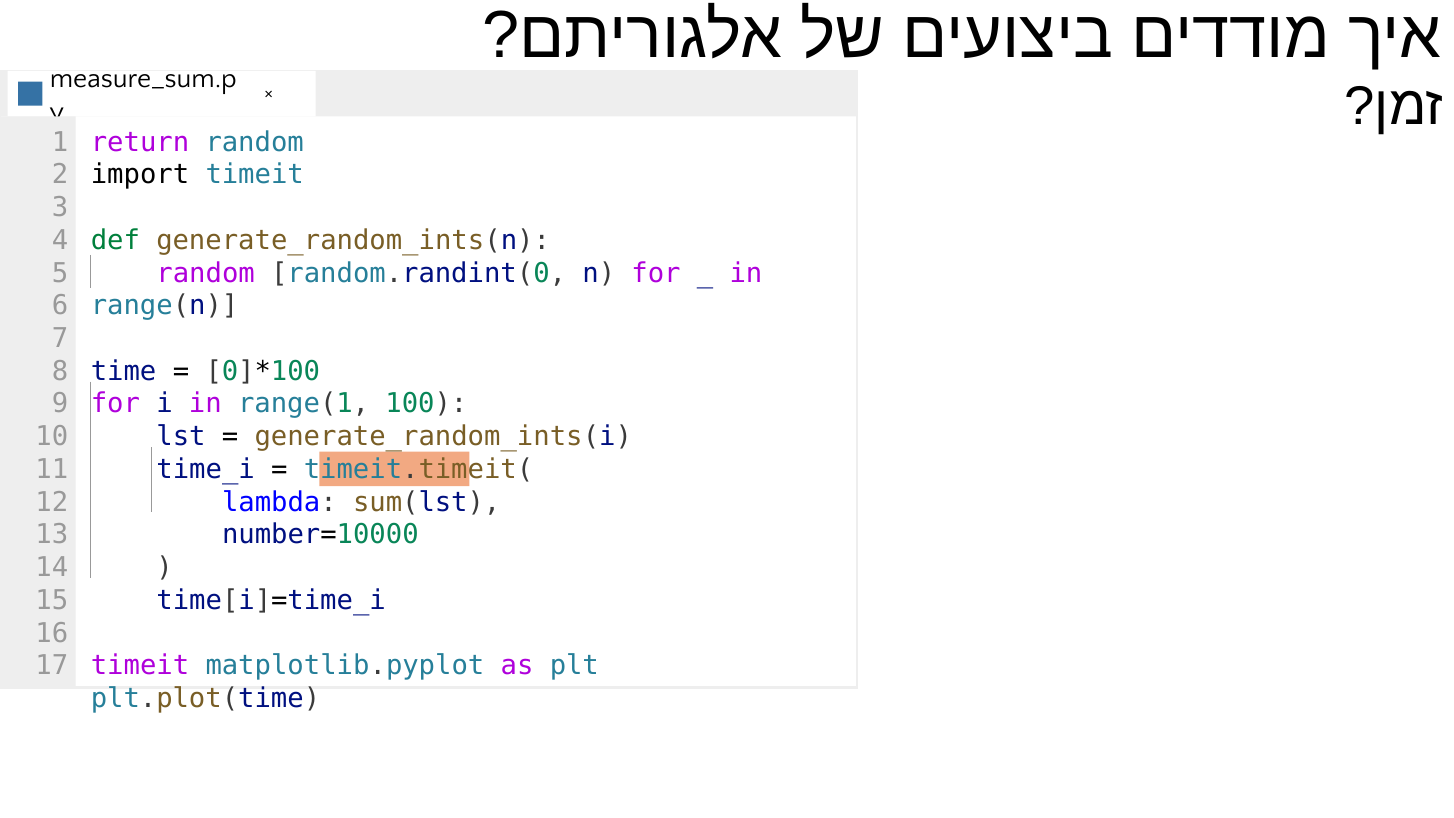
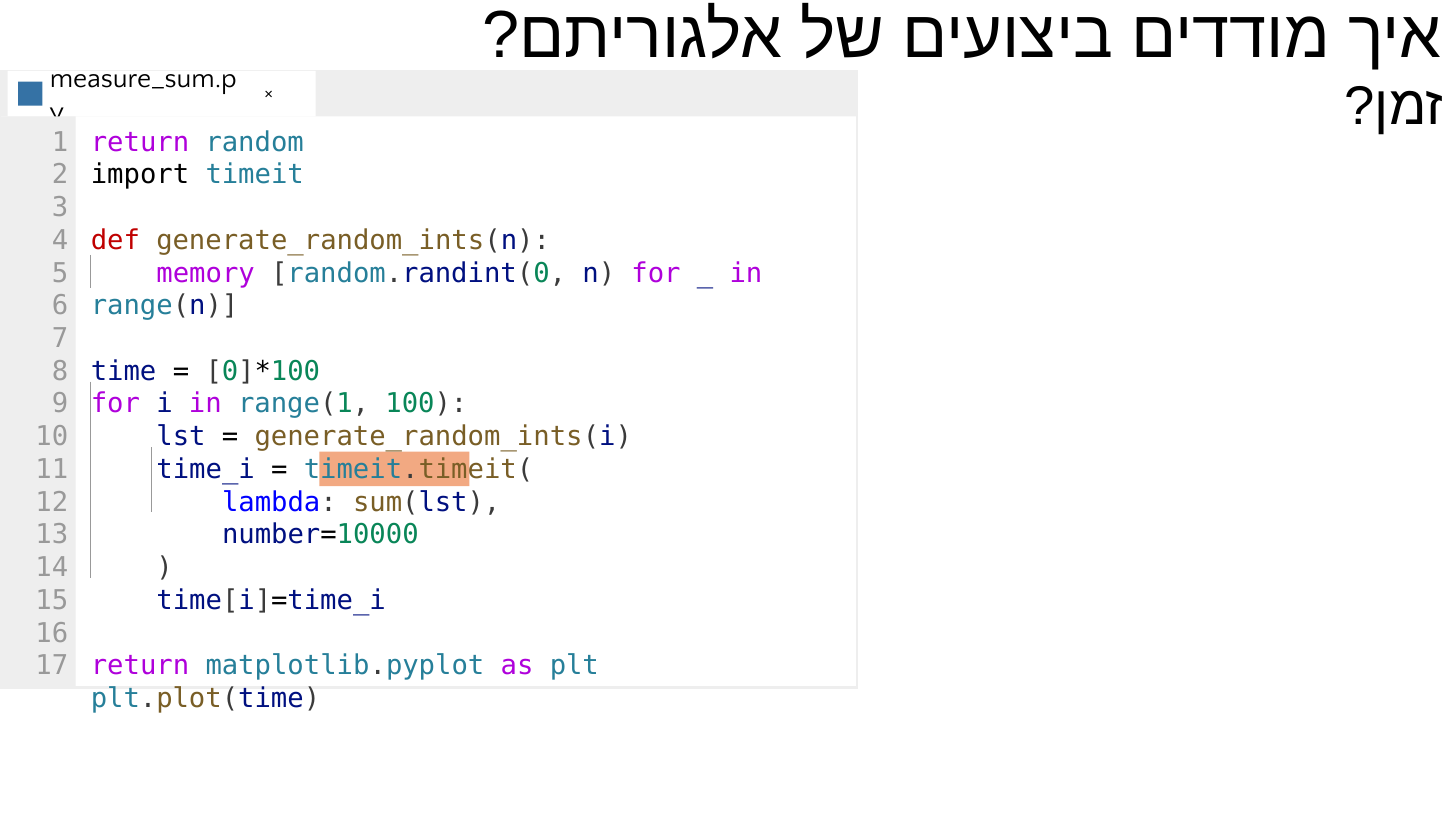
def colour: green -> red
random at (206, 273): random -> memory
timeit at (140, 666): timeit -> return
